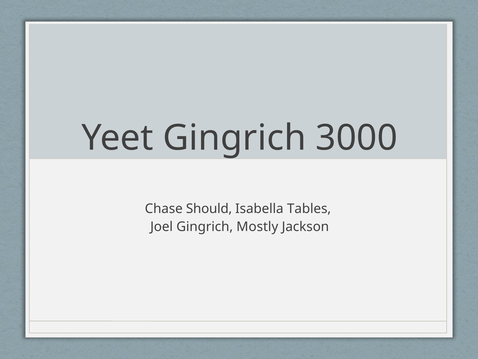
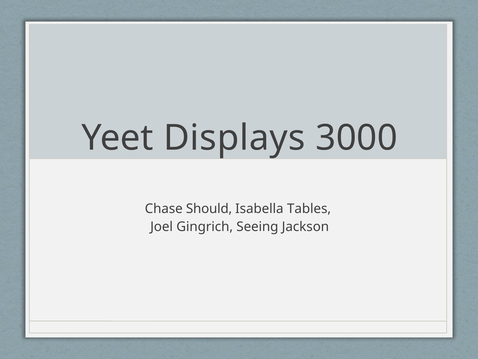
Yeet Gingrich: Gingrich -> Displays
Mostly: Mostly -> Seeing
